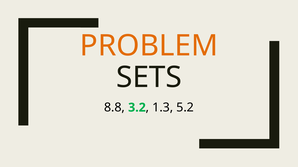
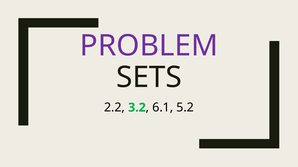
PROBLEM colour: orange -> purple
8.8: 8.8 -> 2.2
1.3: 1.3 -> 6.1
